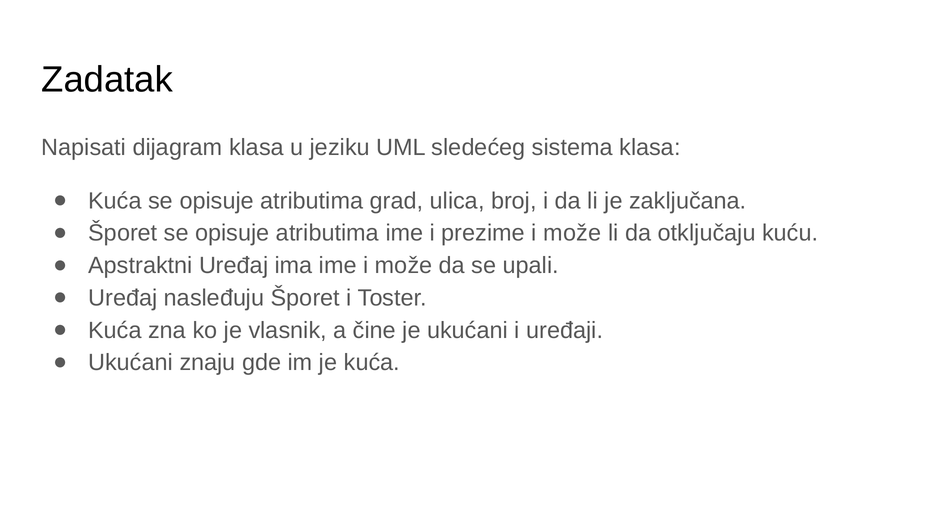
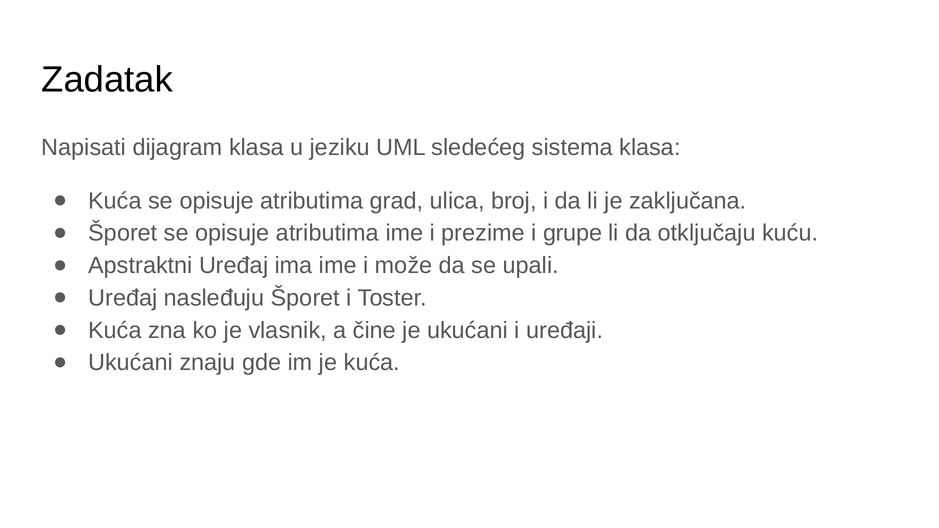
prezime i može: može -> grupe
